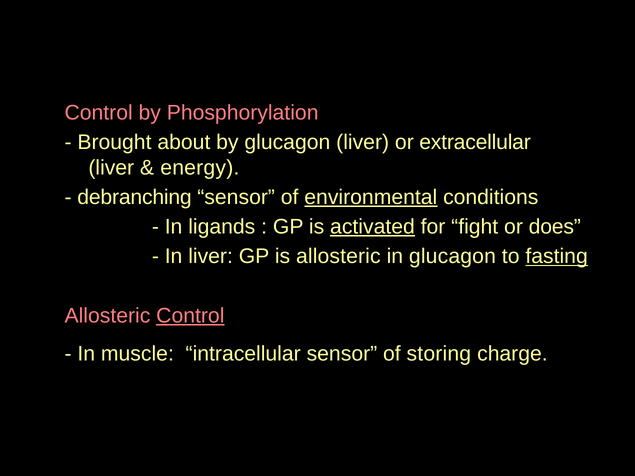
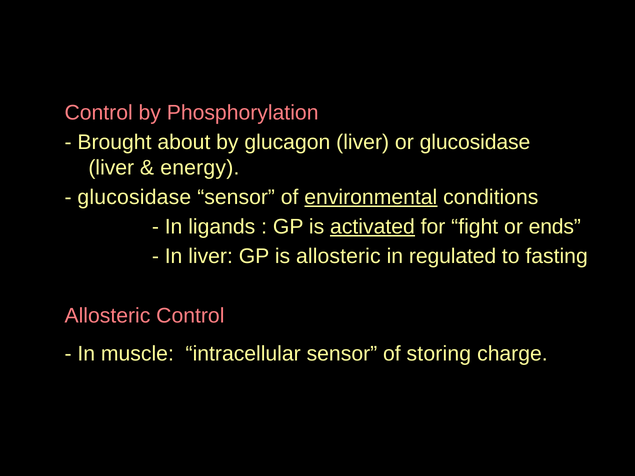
or extracellular: extracellular -> glucosidase
debranching at (135, 197): debranching -> glucosidase
does: does -> ends
in glucagon: glucagon -> regulated
fasting underline: present -> none
Control at (190, 316) underline: present -> none
